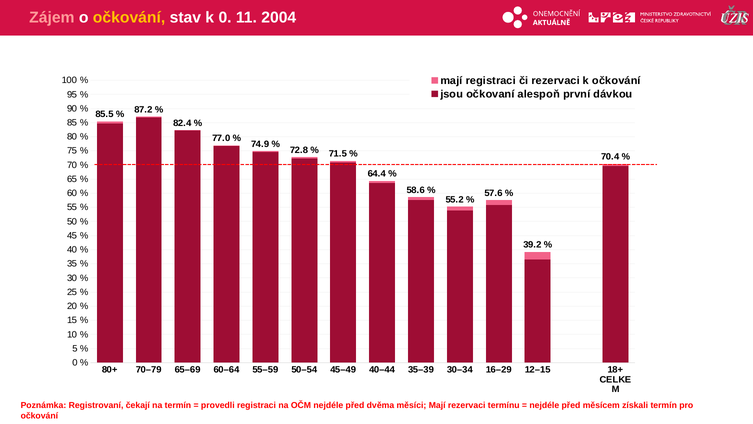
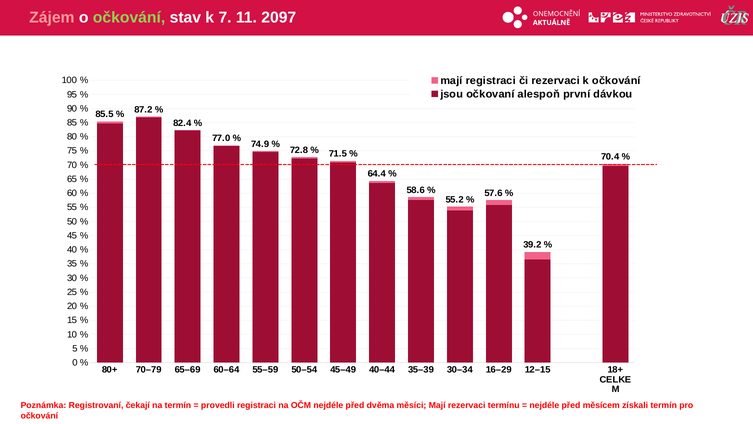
očkování at (129, 18) colour: yellow -> light green
k 0: 0 -> 7
2004: 2004 -> 2097
